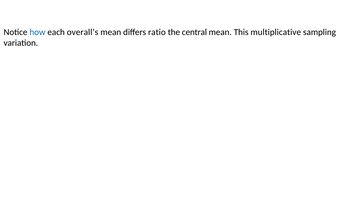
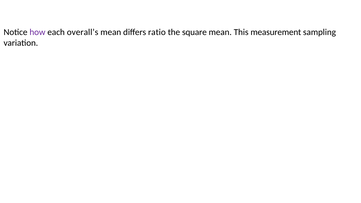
how colour: blue -> purple
central: central -> square
multiplicative: multiplicative -> measurement
